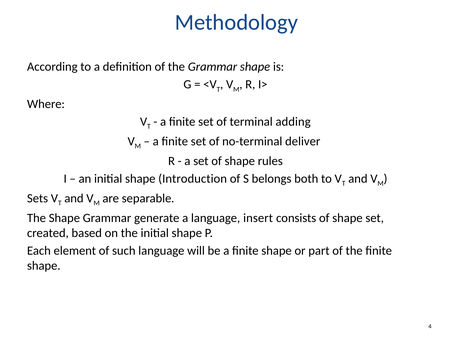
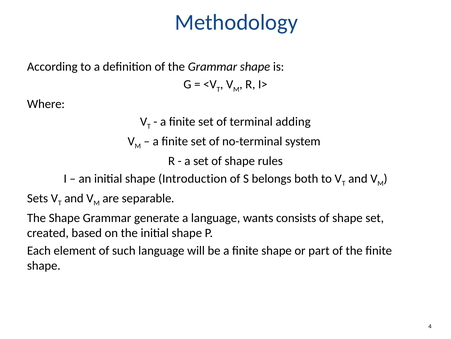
deliver: deliver -> system
insert: insert -> wants
